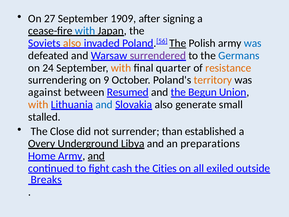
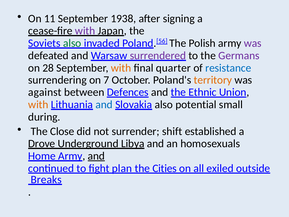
27: 27 -> 11
1909: 1909 -> 1938
with at (85, 31) colour: blue -> purple
also at (72, 43) colour: orange -> green
The at (178, 43) underline: present -> none
was at (253, 43) colour: blue -> purple
Germans colour: blue -> purple
24: 24 -> 28
resistance colour: orange -> blue
9: 9 -> 7
Resumed: Resumed -> Defences
Begun: Begun -> Ethnic
generate: generate -> potential
stalled: stalled -> during
than: than -> shift
Overy: Overy -> Drove
preparations: preparations -> homosexuals
cash: cash -> plan
